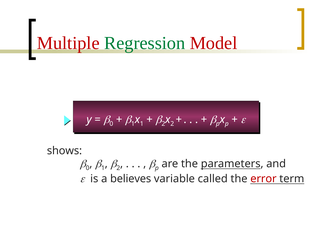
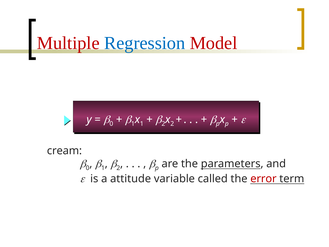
Regression colour: green -> blue
shows: shows -> cream
believes: believes -> attitude
